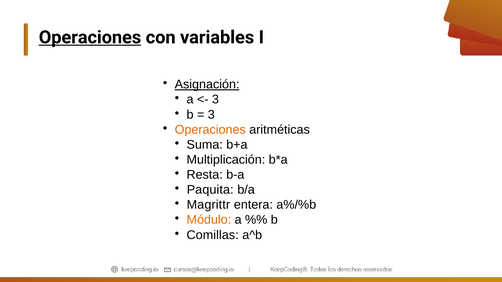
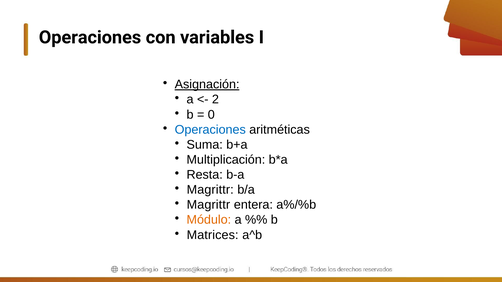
Operaciones at (90, 37) underline: present -> none
3 at (215, 100): 3 -> 2
3 at (211, 115): 3 -> 0
Operaciones at (210, 130) colour: orange -> blue
Paquita at (210, 190): Paquita -> Magrittr
Comillas: Comillas -> Matrices
